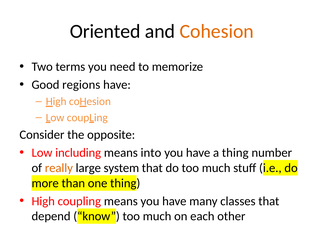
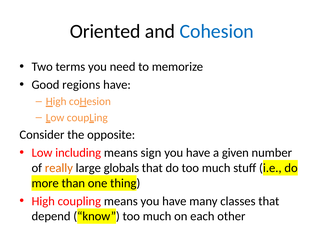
Cohesion at (217, 31) colour: orange -> blue
into: into -> sign
a thing: thing -> given
system: system -> globals
